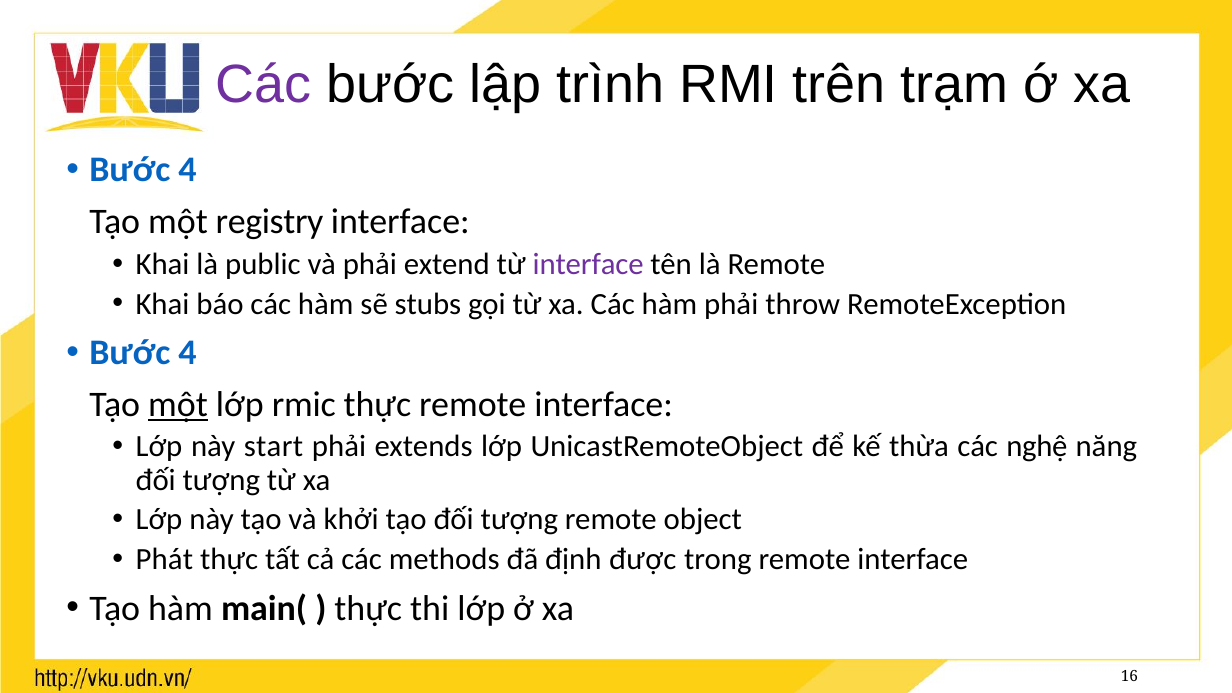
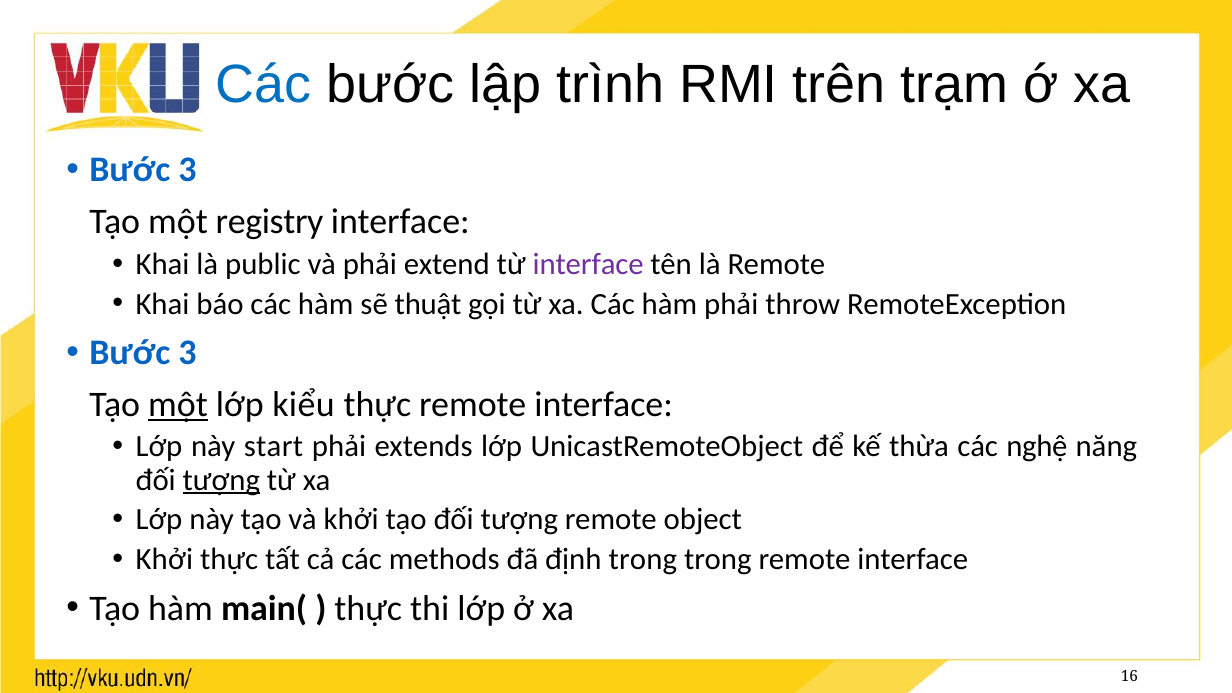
Các at (264, 84) colour: purple -> blue
4 at (188, 170): 4 -> 3
stubs: stubs -> thuật
4 at (188, 353): 4 -> 3
rmic: rmic -> kiểu
tượng at (221, 480) underline: none -> present
Phát at (164, 559): Phát -> Khởi
định được: được -> trong
